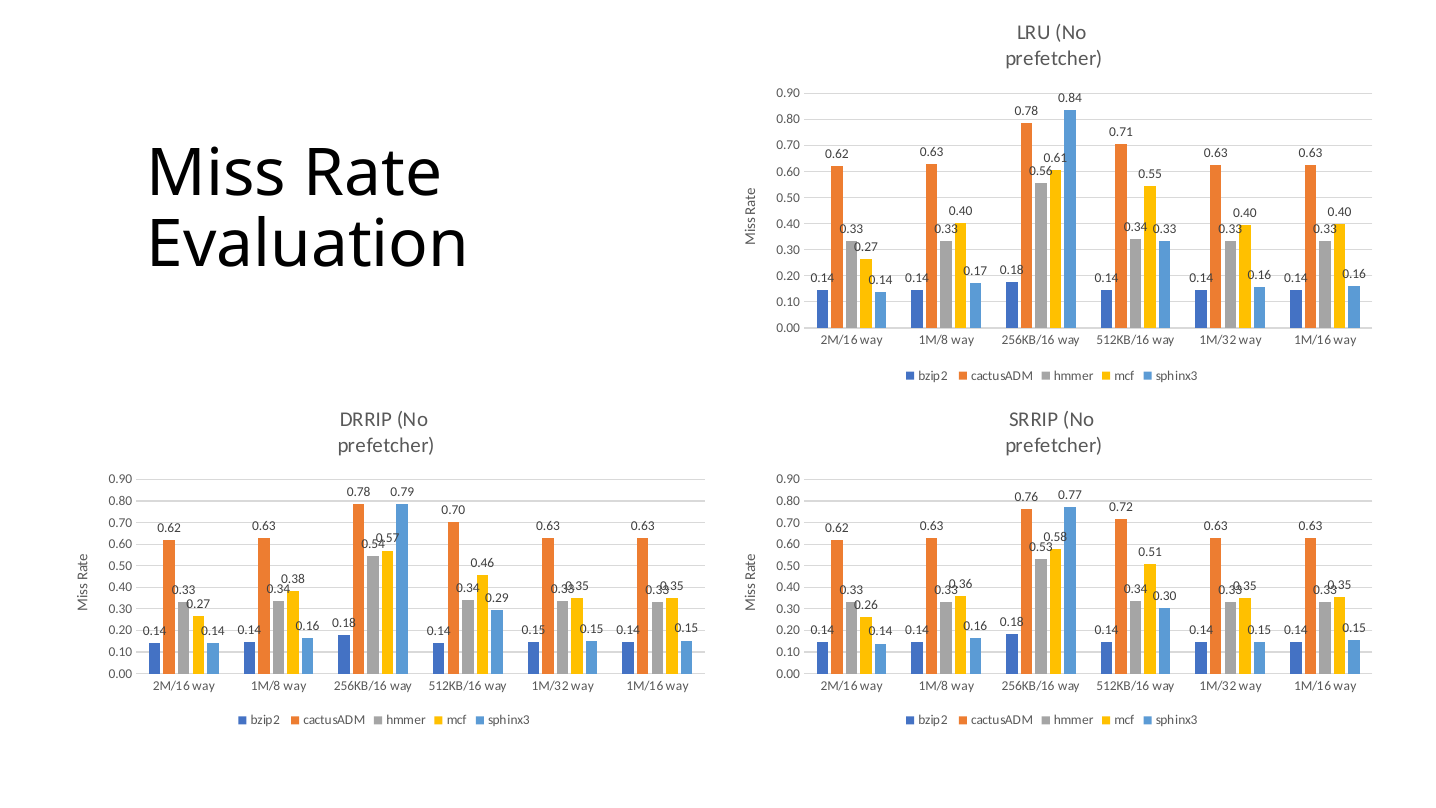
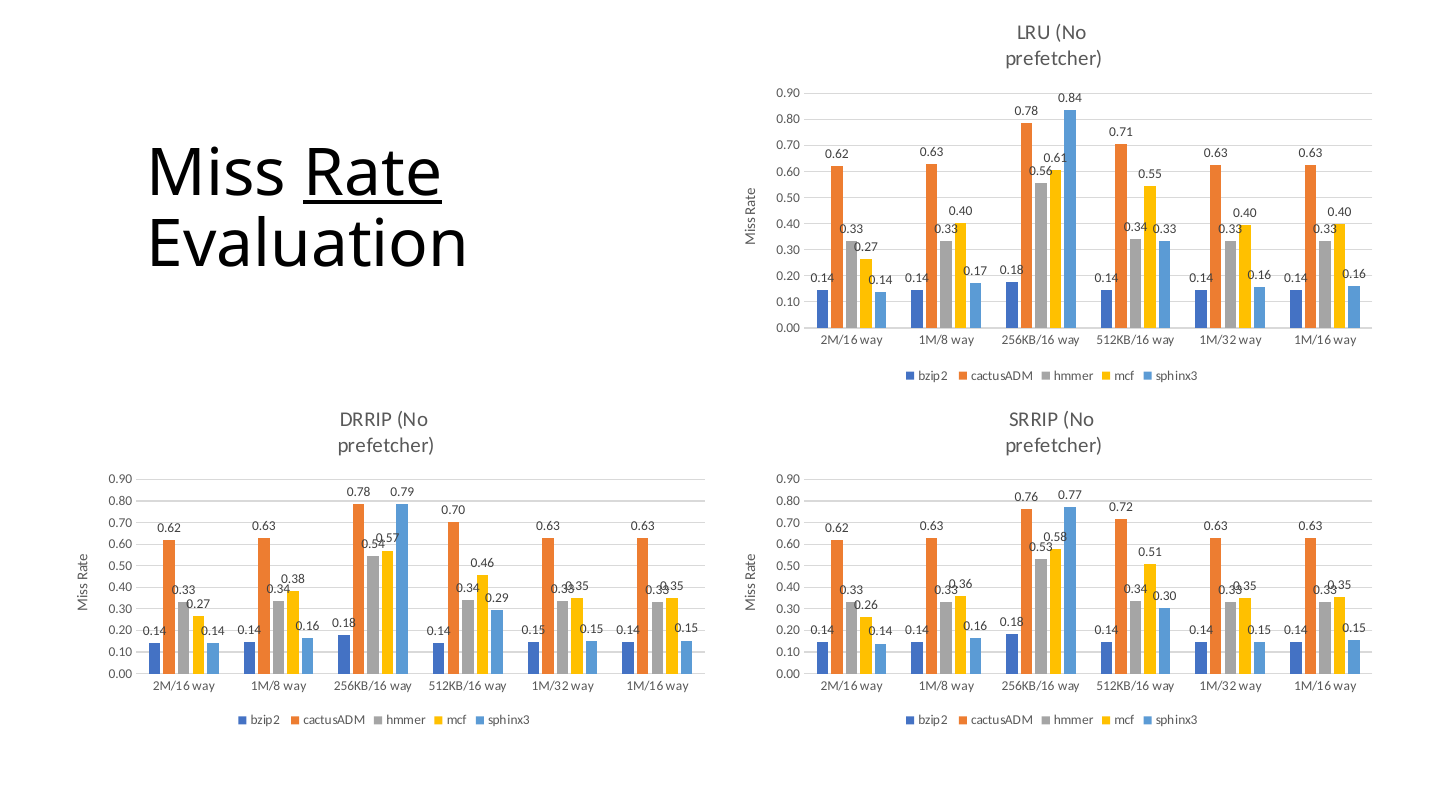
Rate underline: none -> present
